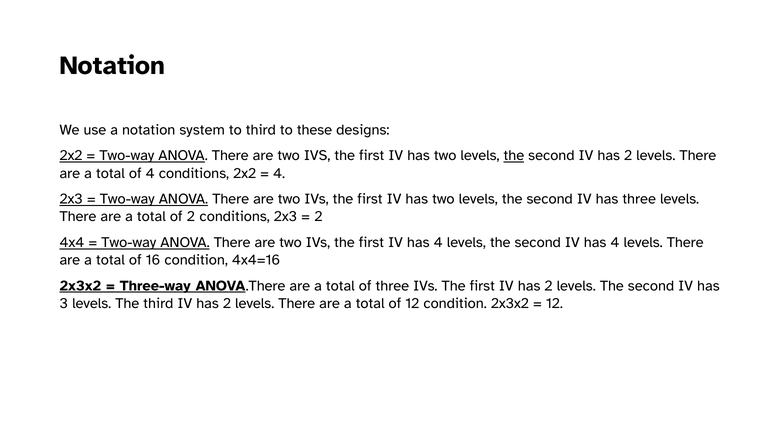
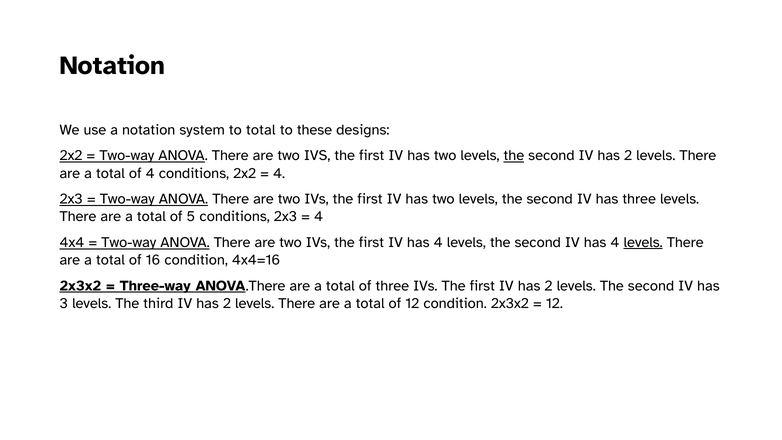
to third: third -> total
of 2: 2 -> 5
2 at (318, 217): 2 -> 4
levels at (643, 242) underline: none -> present
